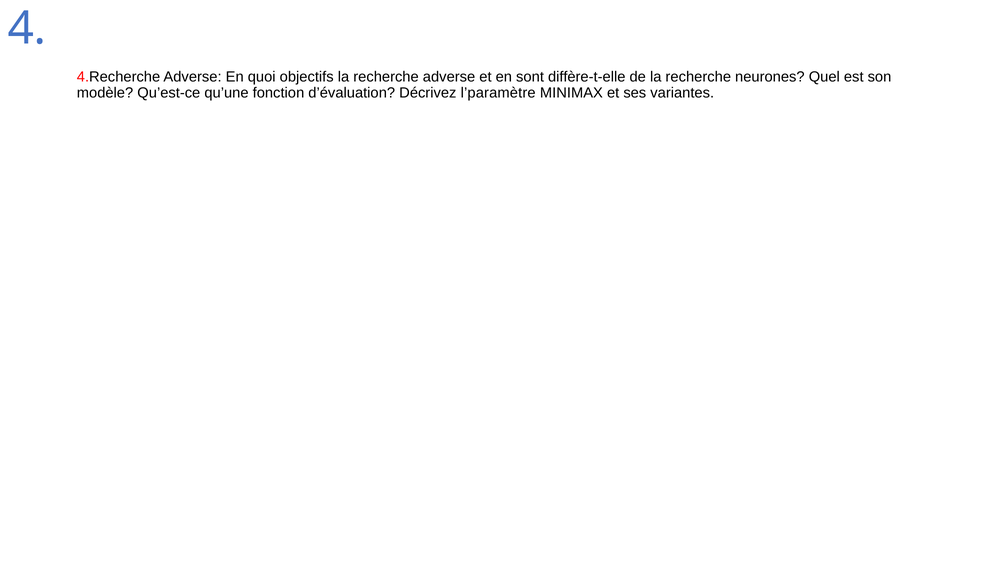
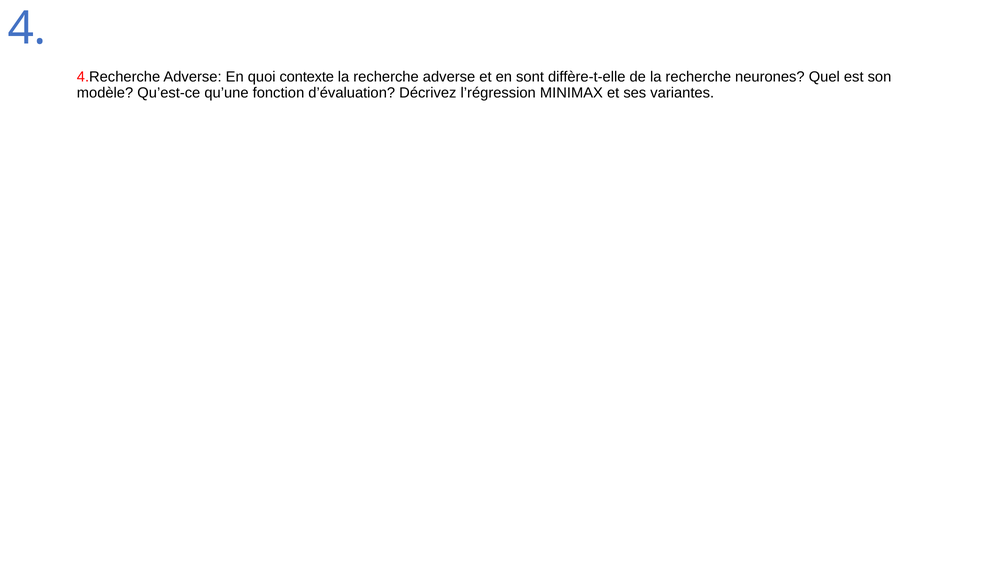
objectifs: objectifs -> contexte
l’paramètre: l’paramètre -> l’régression
